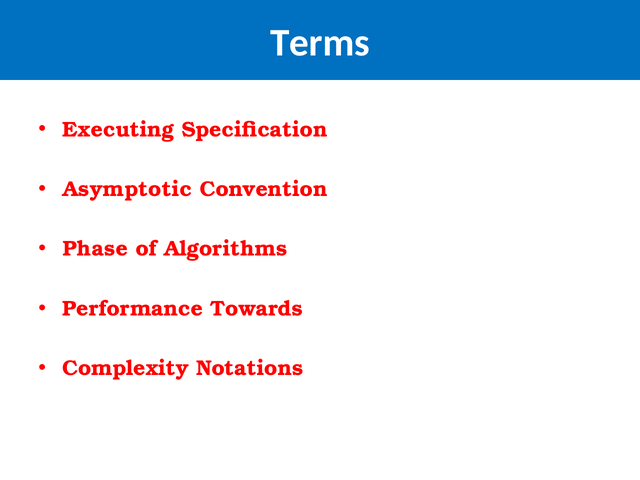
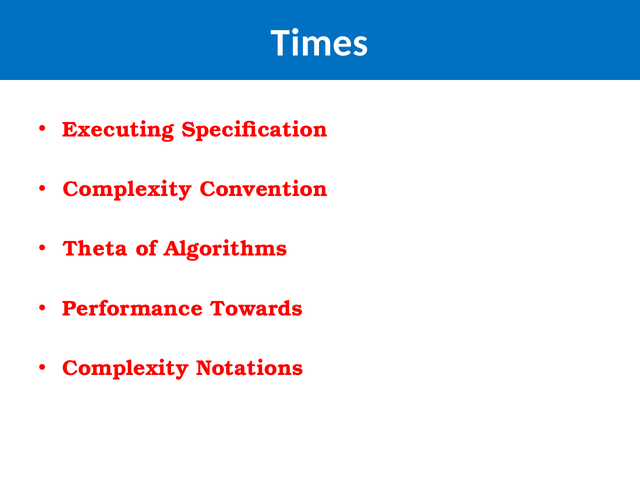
Terms: Terms -> Times
Asymptotic at (127, 189): Asymptotic -> Complexity
Phase: Phase -> Theta
